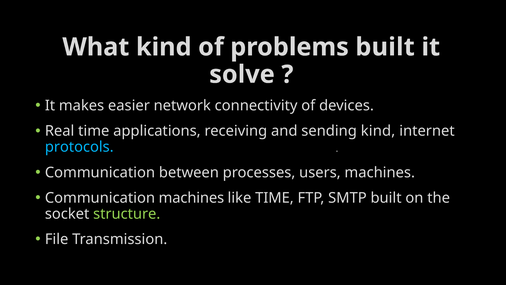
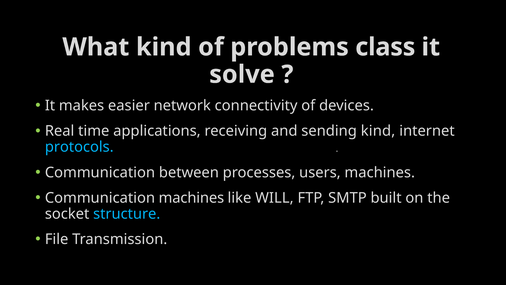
problems built: built -> class
like TIME: TIME -> WILL
structure colour: light green -> light blue
